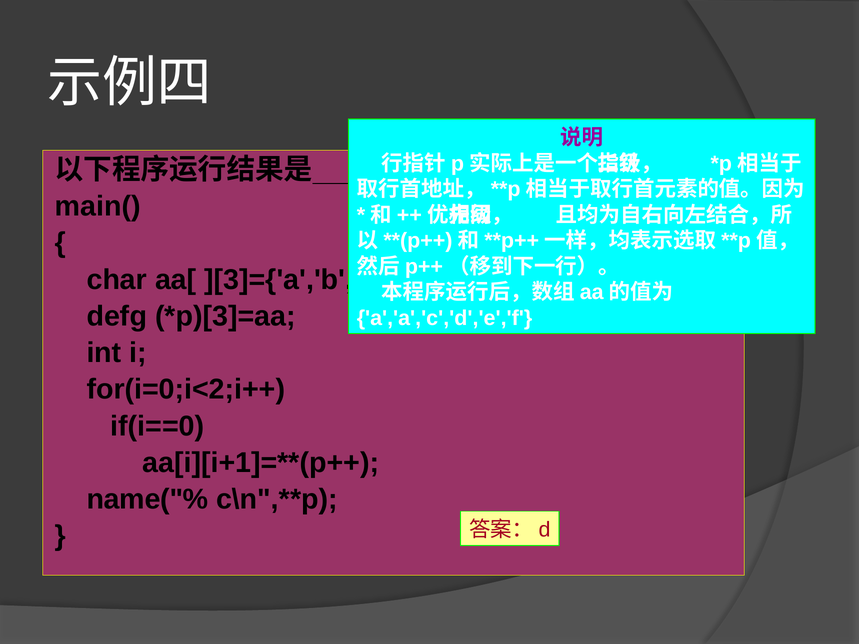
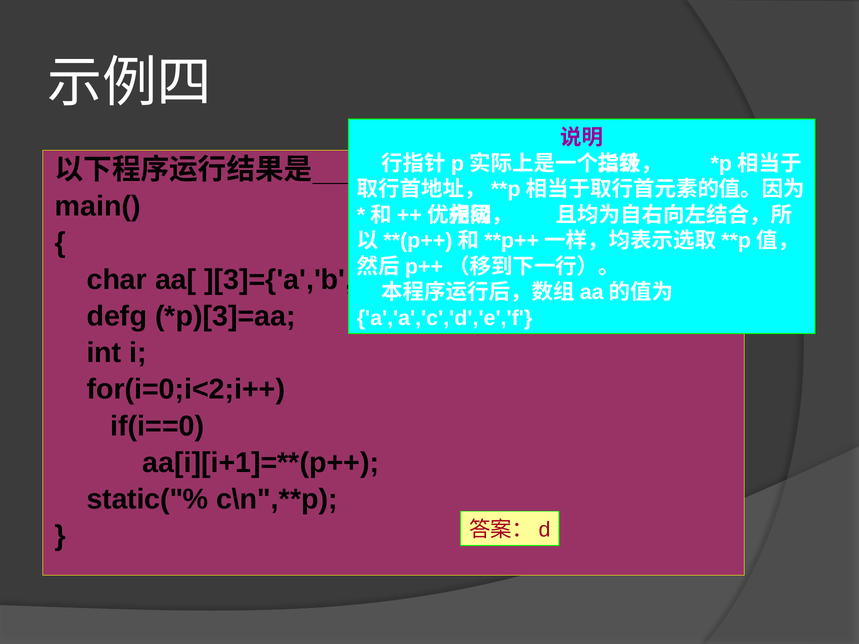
name("%: name("% -> static("%
